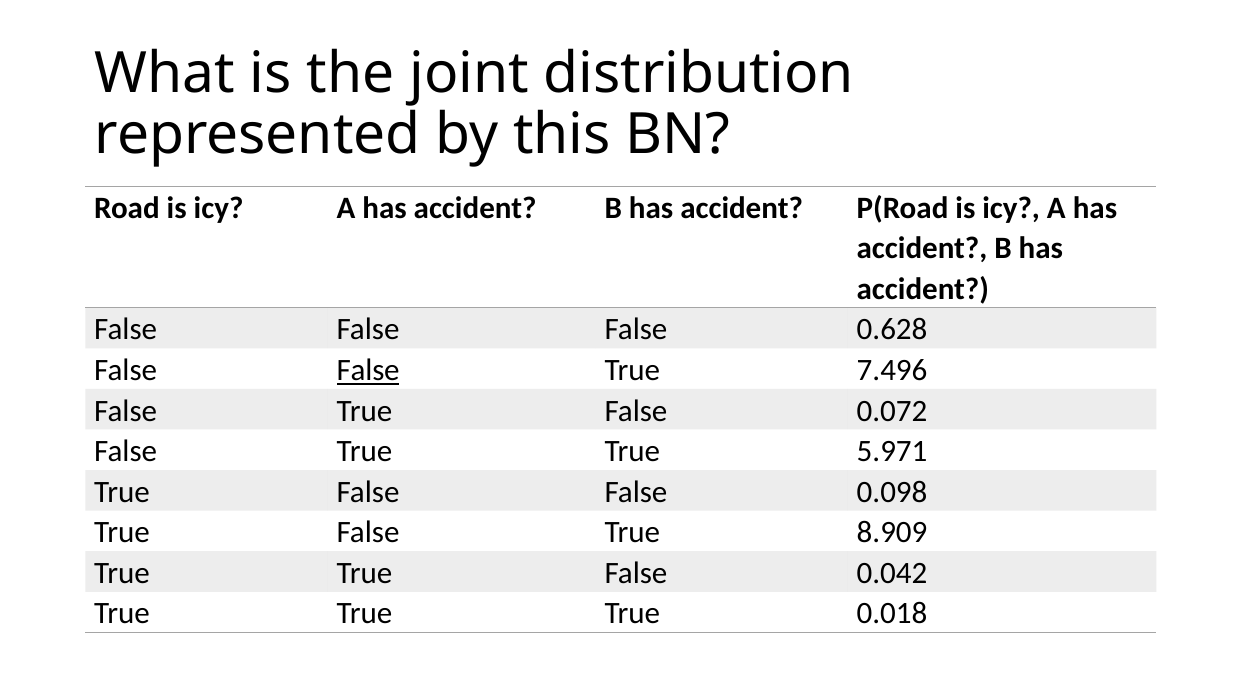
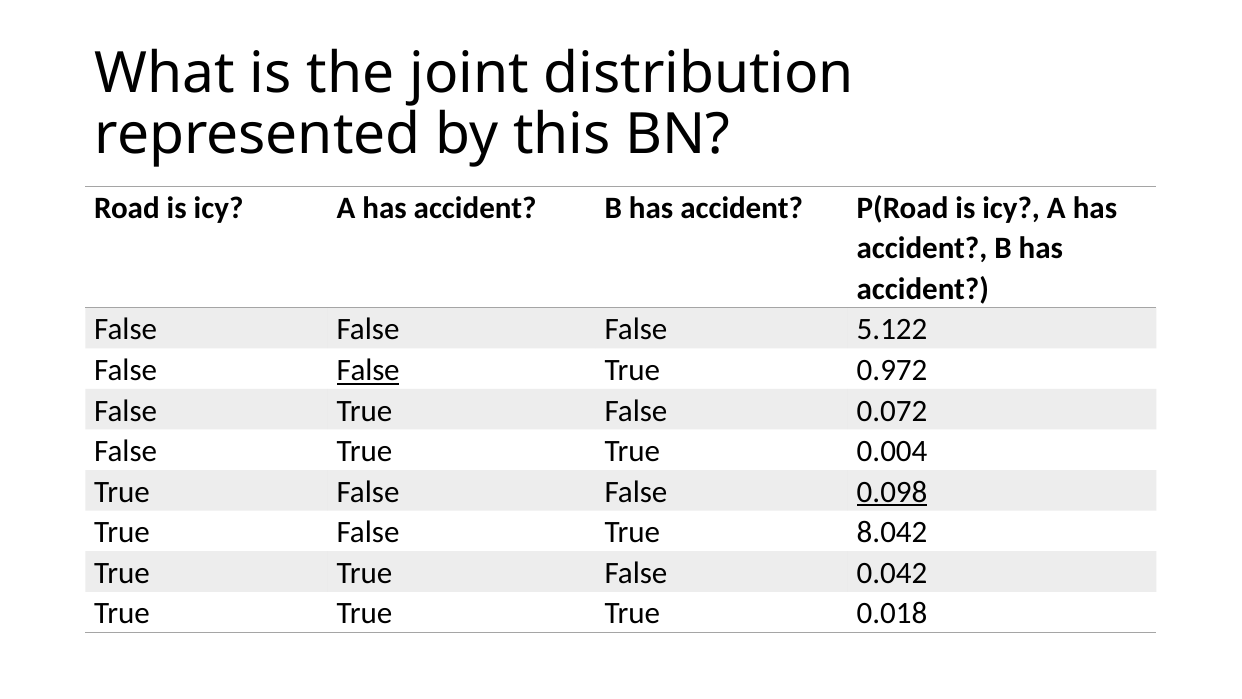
0.628: 0.628 -> 5.122
7.496: 7.496 -> 0.972
5.971: 5.971 -> 0.004
0.098 underline: none -> present
8.909: 8.909 -> 8.042
